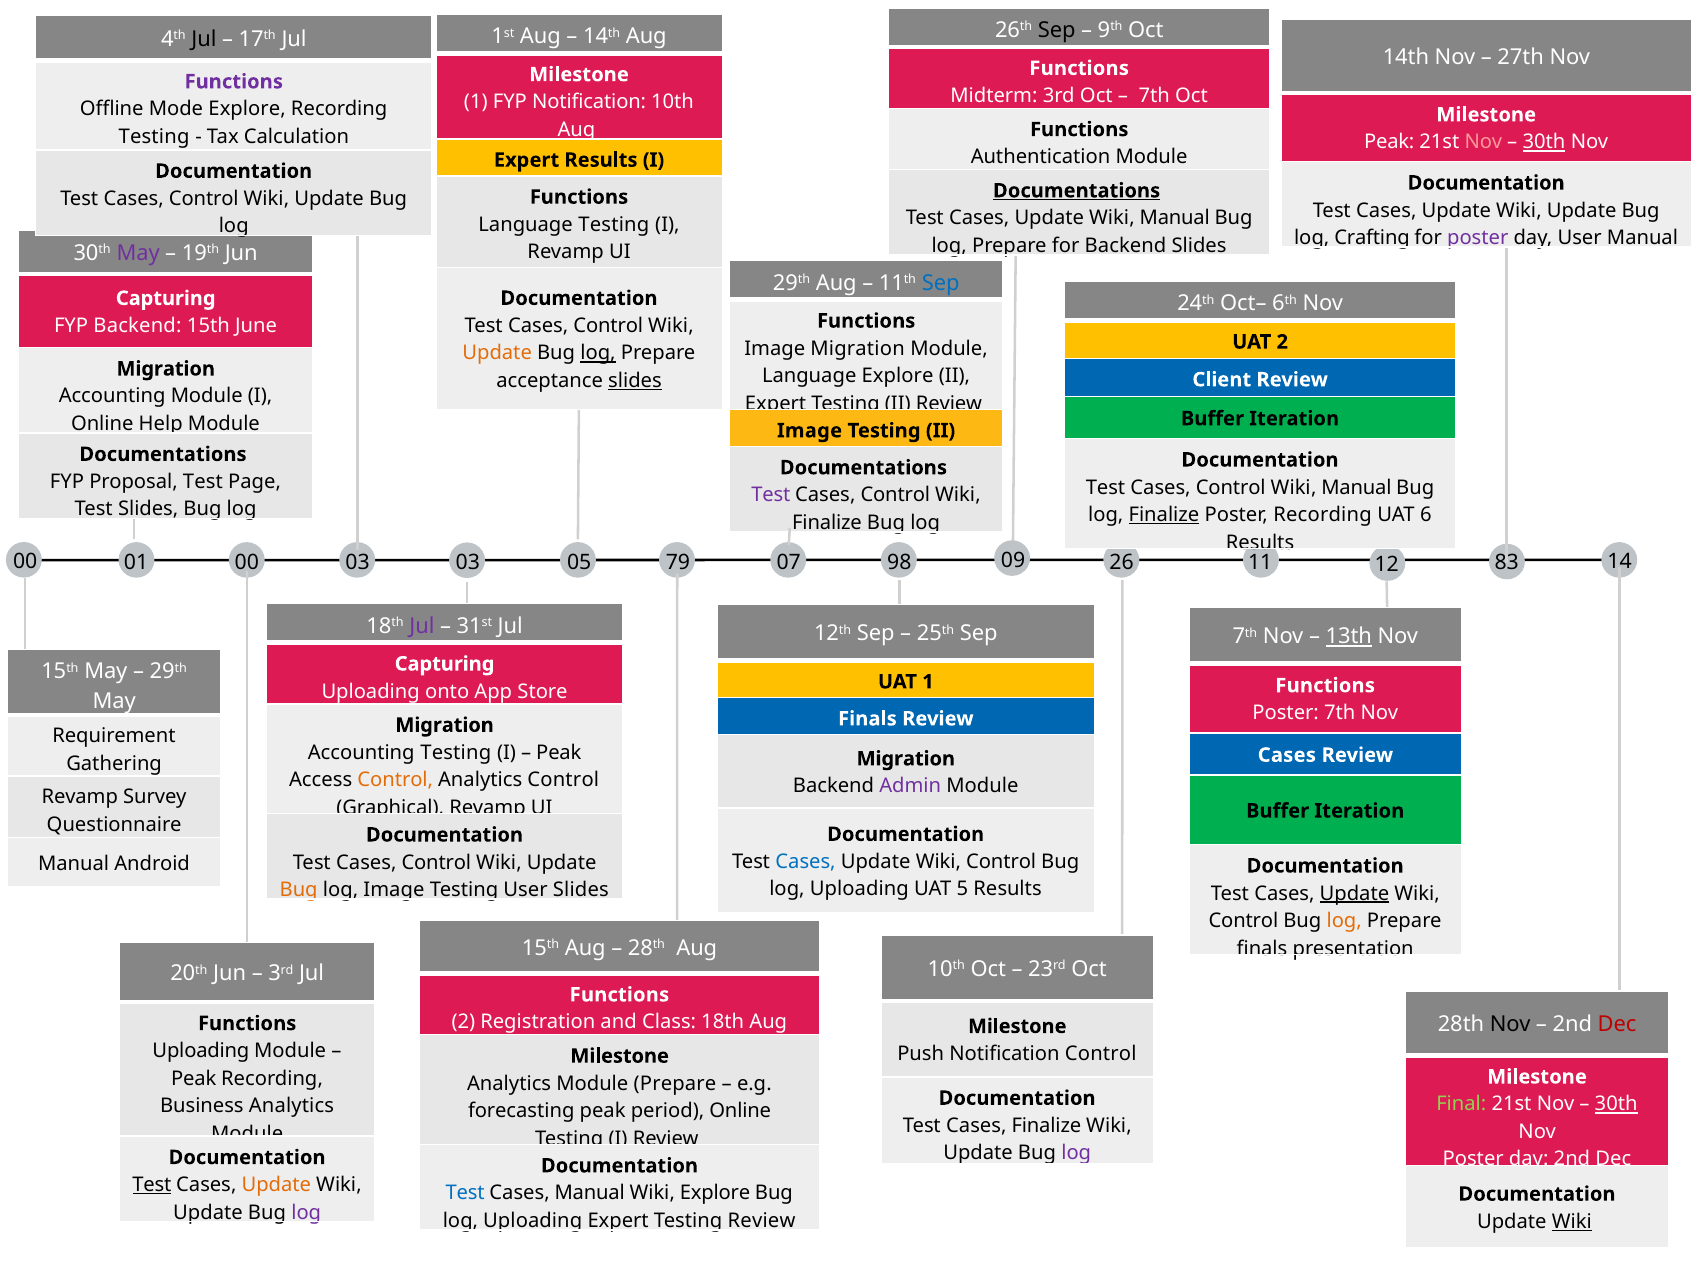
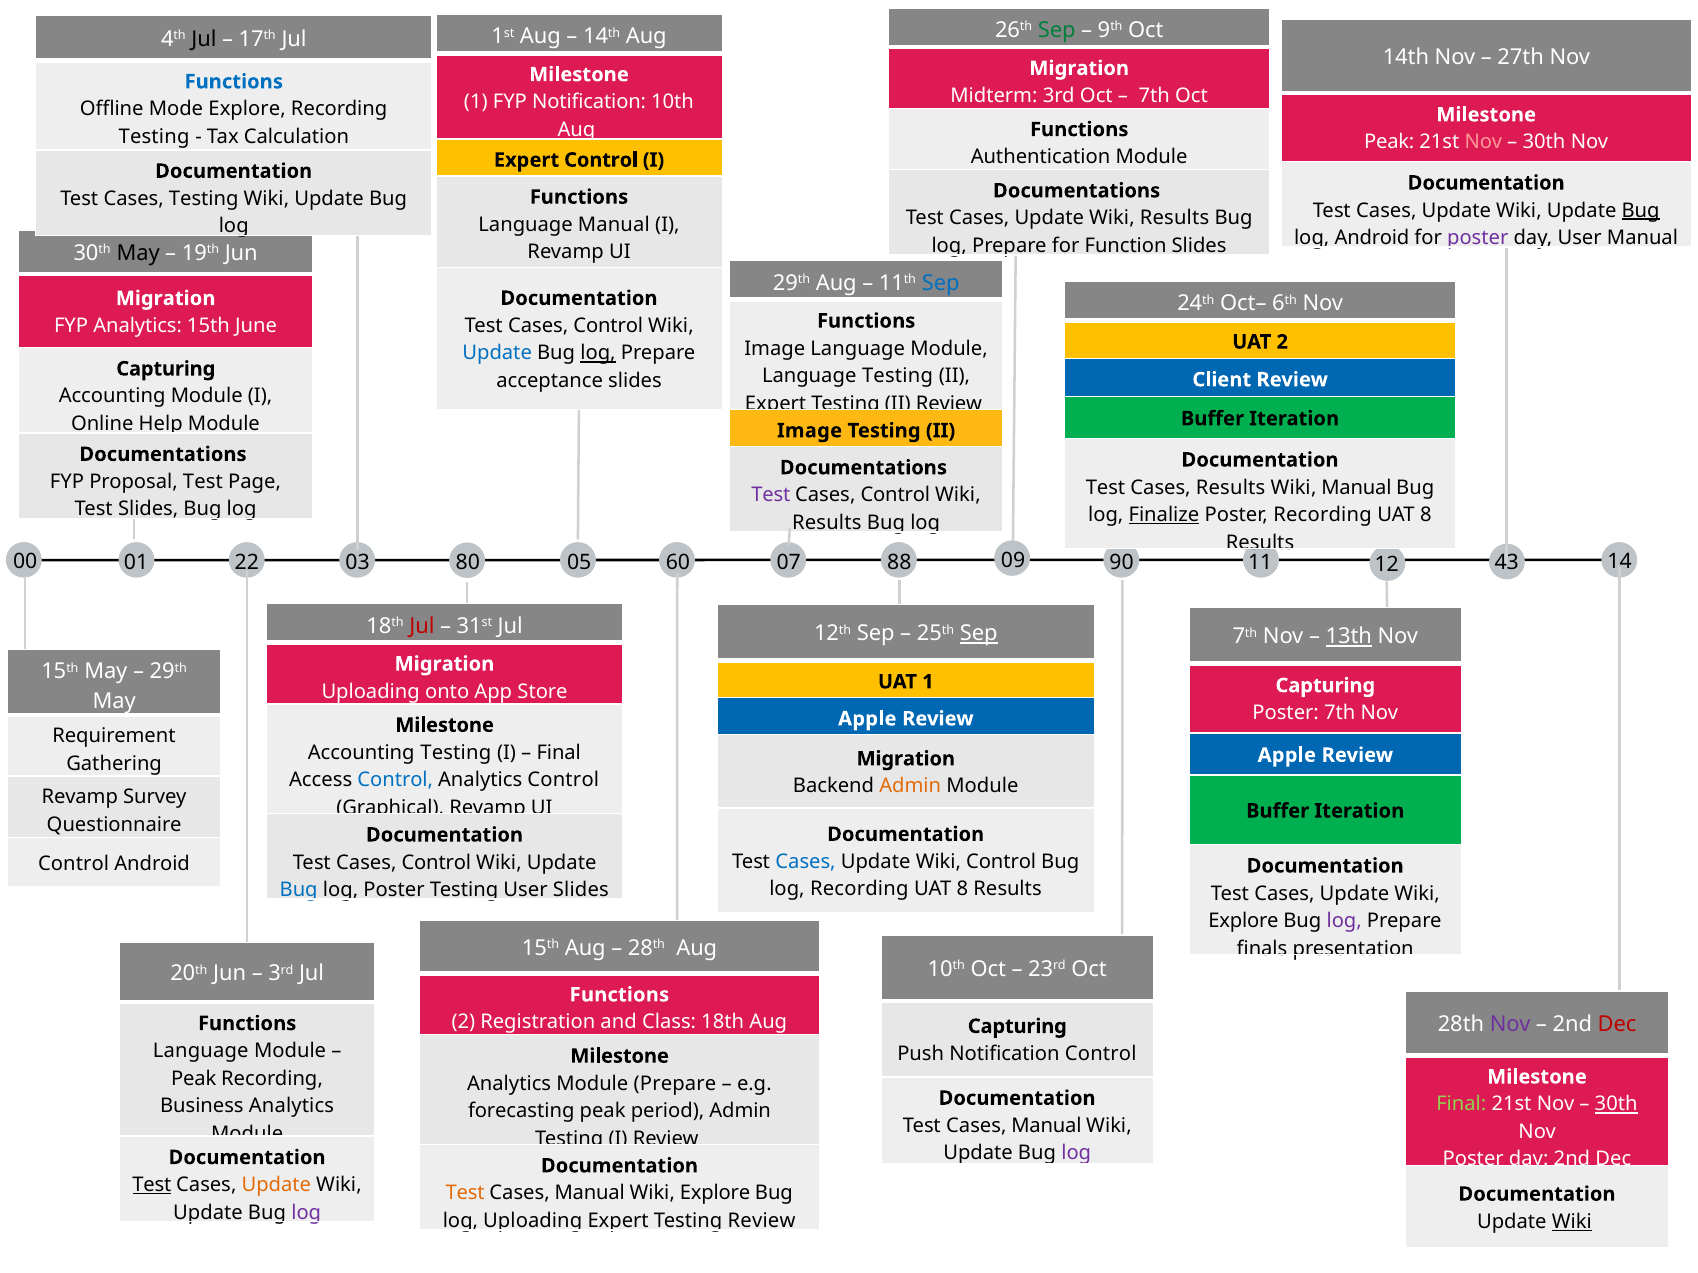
Sep at (1057, 30) colour: black -> green
Functions at (1079, 68): Functions -> Migration
Functions at (234, 82) colour: purple -> blue
30th at (1544, 142) underline: present -> none
Expert Results: Results -> Control
Documentations at (1077, 191) underline: present -> none
Control at (204, 199): Control -> Testing
Bug at (1641, 211) underline: none -> present
Update Wiki Manual: Manual -> Results
Language Testing: Testing -> Manual
log Crafting: Crafting -> Android
for Backend: Backend -> Function
May at (138, 253) colour: purple -> black
Capturing at (166, 298): Capturing -> Migration
FYP Backend: Backend -> Analytics
Image Migration: Migration -> Language
Update at (497, 353) colour: orange -> blue
Migration at (166, 369): Migration -> Capturing
Language Explore: Explore -> Testing
slides at (635, 381) underline: present -> none
Control at (1231, 488): Control -> Results
6 at (1426, 515): 6 -> 8
Finalize at (827, 523): Finalize -> Results
01 00: 00 -> 22
03 03: 03 -> 80
79: 79 -> 60
98: 98 -> 88
26: 26 -> 90
83: 83 -> 43
Jul at (422, 626) colour: purple -> red
Sep at (979, 634) underline: none -> present
Capturing at (445, 664): Capturing -> Migration
Functions at (1325, 686): Functions -> Capturing
Finals at (867, 719): Finals -> Apple
Migration at (445, 725): Migration -> Milestone
Peak at (559, 753): Peak -> Final
Cases at (1287, 755): Cases -> Apple
Control at (395, 780) colour: orange -> blue
Admin at (910, 787) colour: purple -> orange
Manual at (74, 864): Manual -> Control
Uploading at (859, 890): Uploading -> Recording
5 at (963, 890): 5 -> 8
Bug at (299, 890) colour: orange -> blue
log Image: Image -> Poster
Update at (1354, 894) underline: present -> none
Control at (1243, 921): Control -> Explore
log at (1344, 921) colour: orange -> purple
Nov at (1510, 1025) colour: black -> purple
Milestone at (1017, 1027): Milestone -> Capturing
Uploading at (201, 1051): Uploading -> Language
period Online: Online -> Admin
Finalize at (1046, 1126): Finalize -> Manual
Test at (465, 1194) colour: blue -> orange
